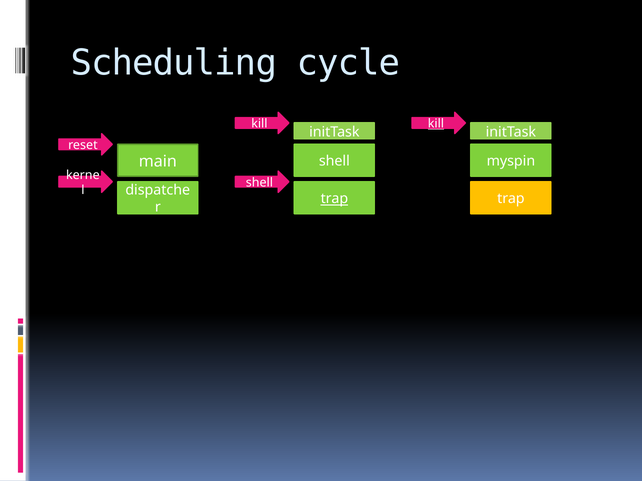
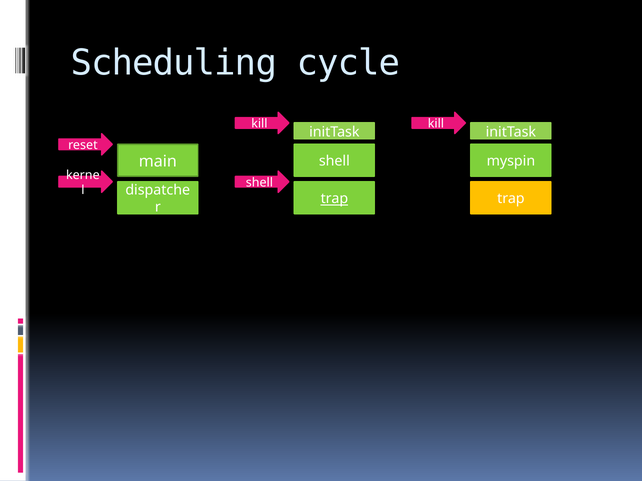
kill at (436, 124) underline: present -> none
